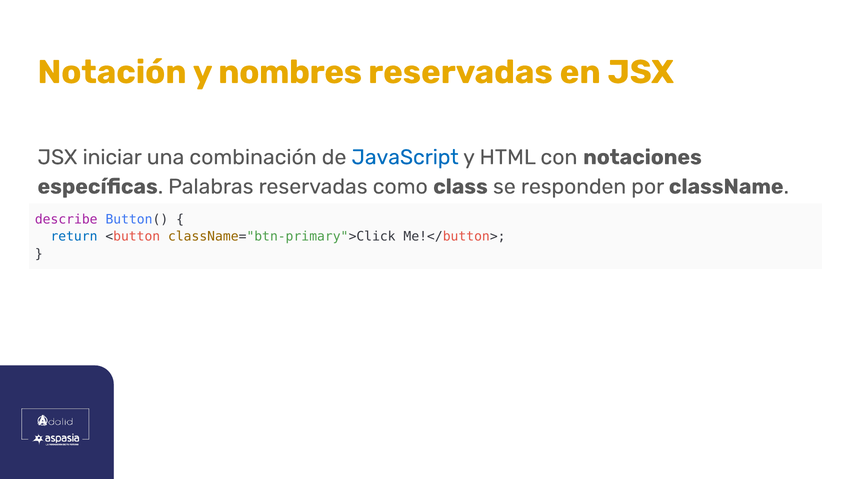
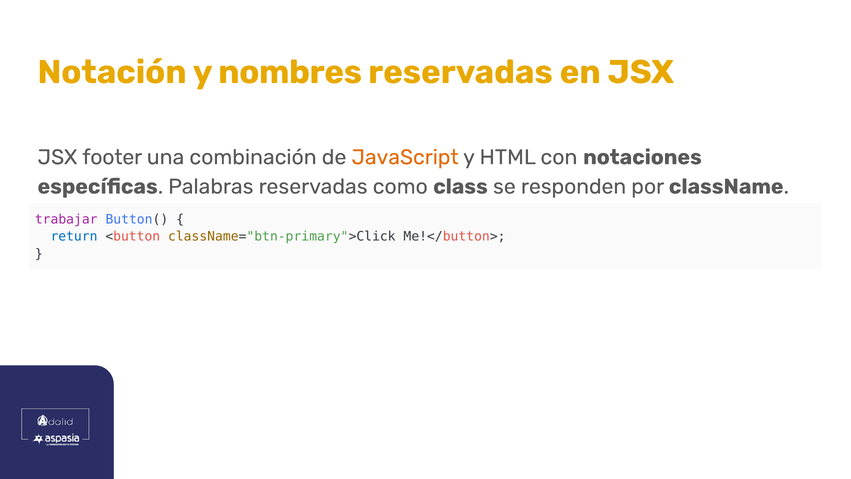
iniciar: iniciar -> footer
JavaScript colour: blue -> orange
describe: describe -> trabajar
